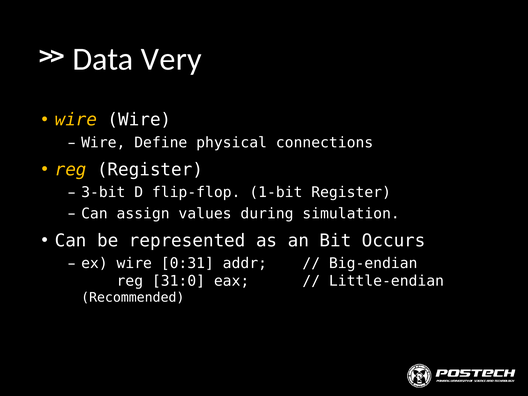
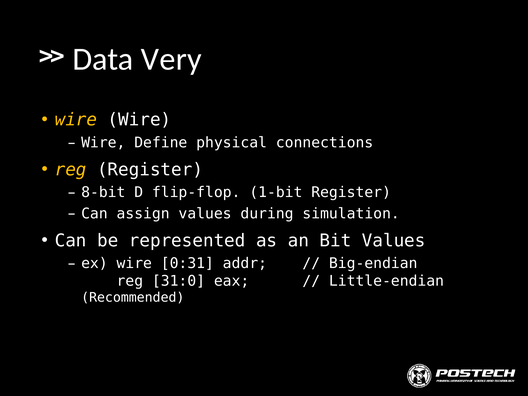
3-bit: 3-bit -> 8-bit
Bit Occurs: Occurs -> Values
